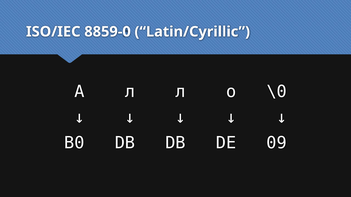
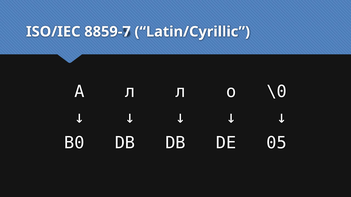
8859-0: 8859-0 -> 8859-7
09: 09 -> 05
